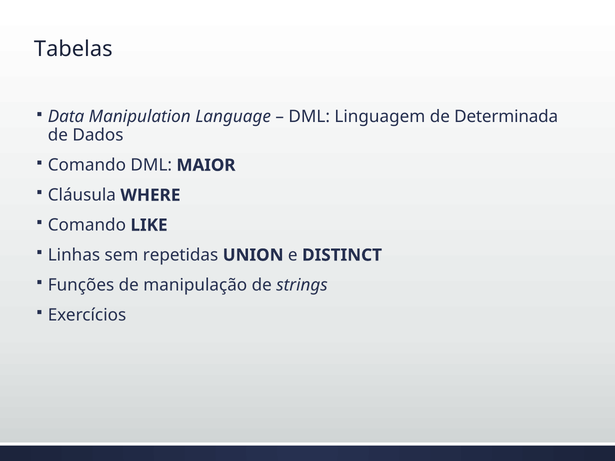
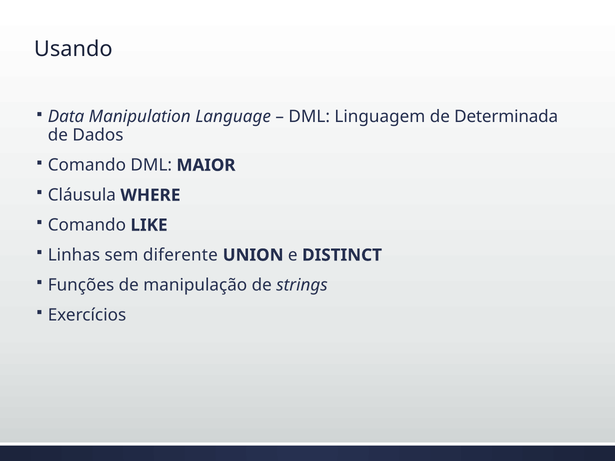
Tabelas: Tabelas -> Usando
repetidas: repetidas -> diferente
